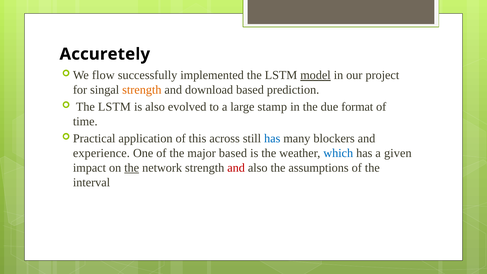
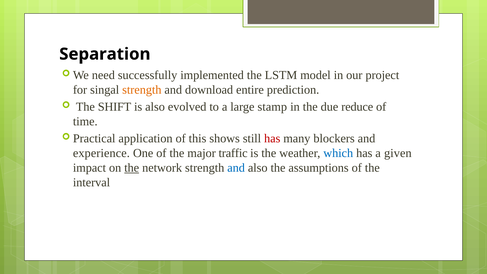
Accuretely: Accuretely -> Separation
flow: flow -> need
model underline: present -> none
download based: based -> entire
LSTM at (114, 107): LSTM -> SHIFT
format: format -> reduce
across: across -> shows
has at (272, 139) colour: blue -> red
major based: based -> traffic
and at (236, 168) colour: red -> blue
